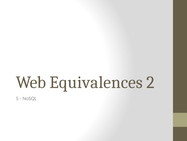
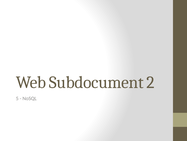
Equivalences: Equivalences -> Subdocument
